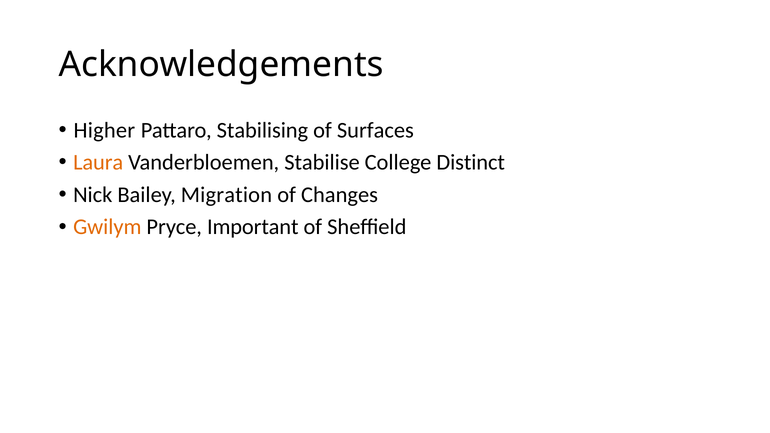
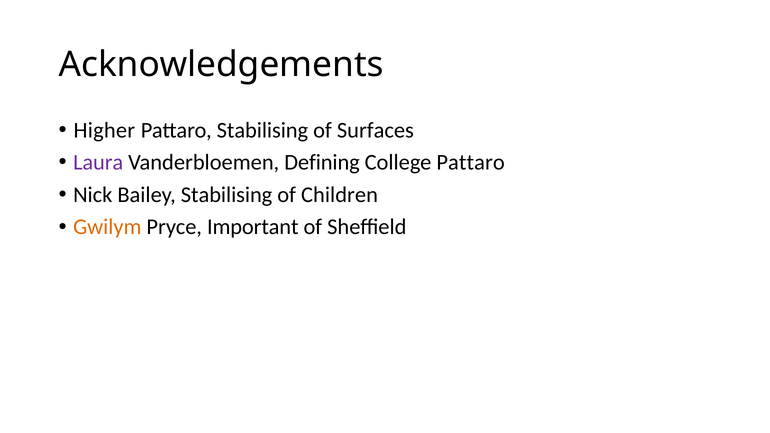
Laura colour: orange -> purple
Stabilise: Stabilise -> Defining
College Distinct: Distinct -> Pattaro
Bailey Migration: Migration -> Stabilising
Changes: Changes -> Children
